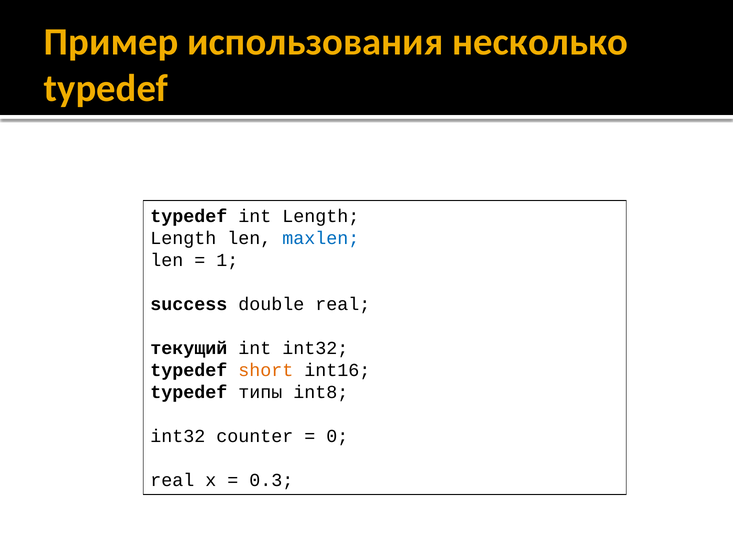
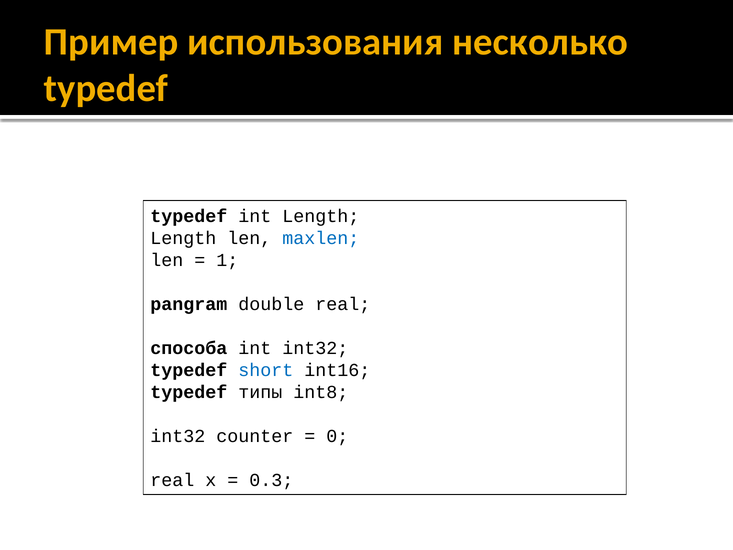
success: success -> pangram
текущий: текущий -> способа
short colour: orange -> blue
